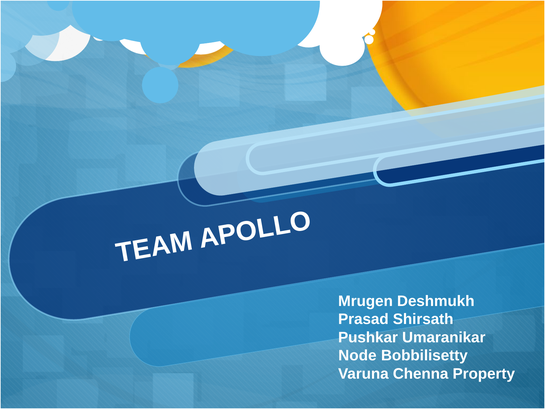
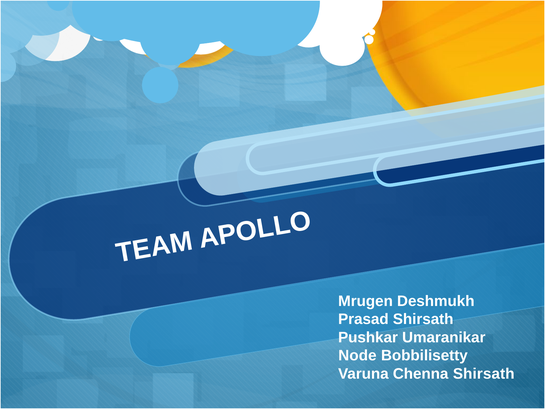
Chenna Property: Property -> Shirsath
